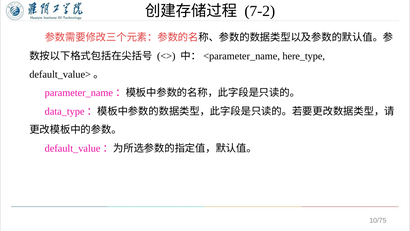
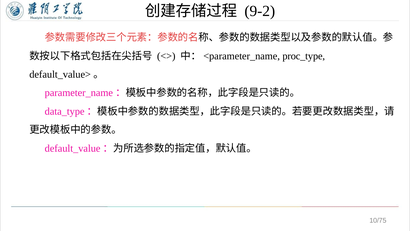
7-2: 7-2 -> 9-2
here_type: here_type -> proc_type
